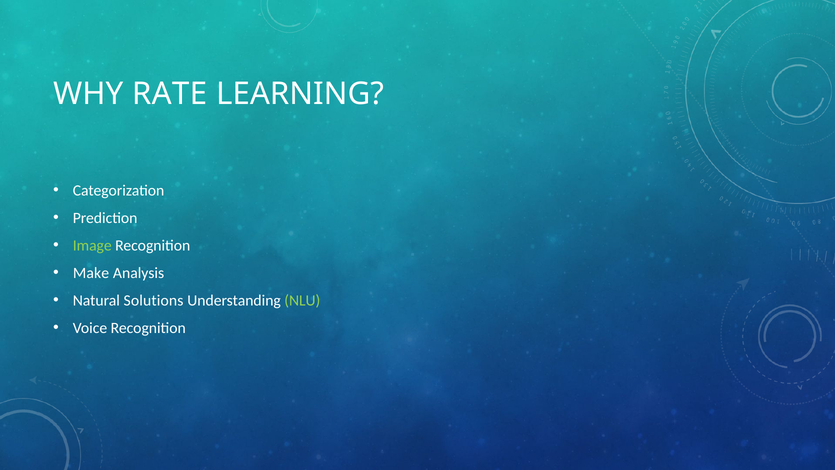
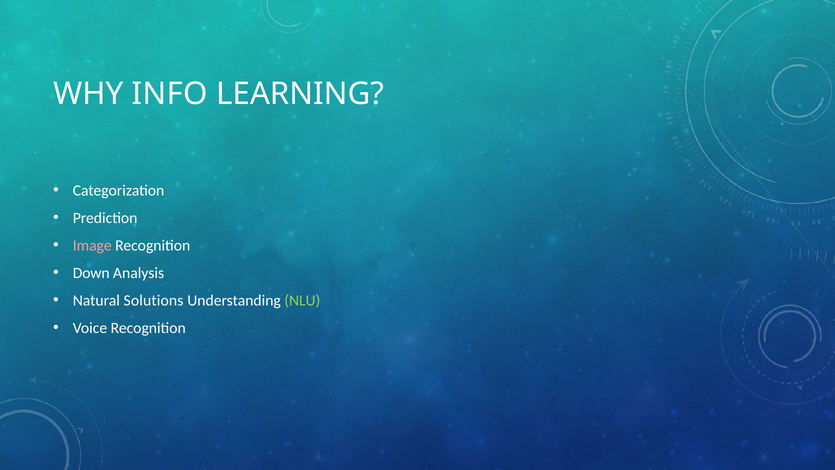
RATE: RATE -> INFO
Image colour: light green -> pink
Make: Make -> Down
